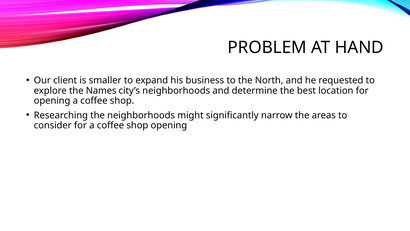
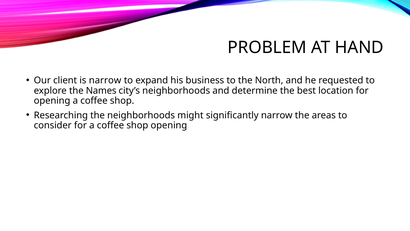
is smaller: smaller -> narrow
